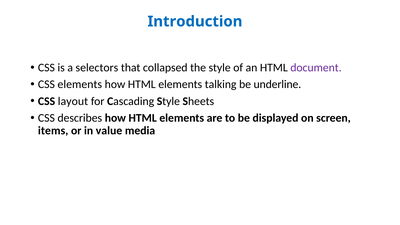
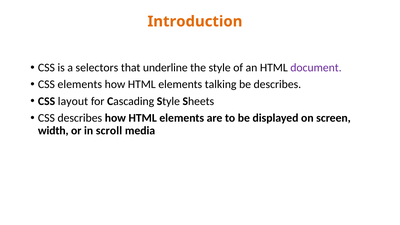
Introduction colour: blue -> orange
collapsed: collapsed -> underline
be underline: underline -> describes
items: items -> width
value: value -> scroll
